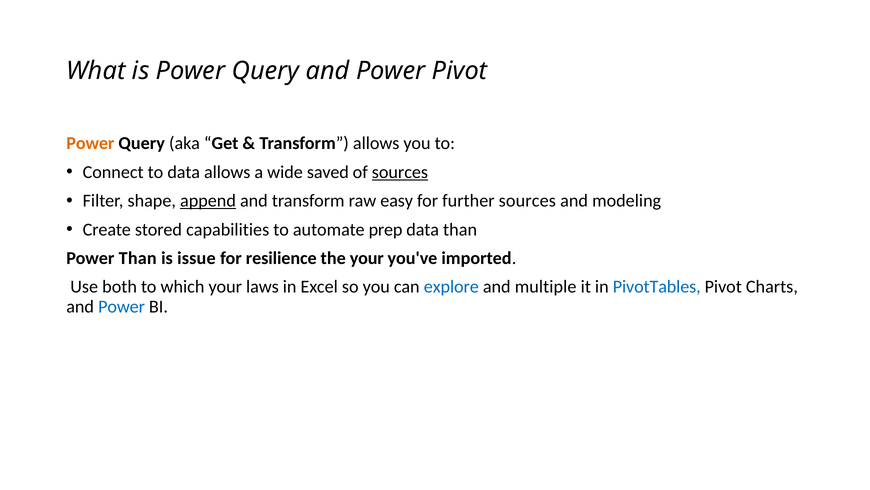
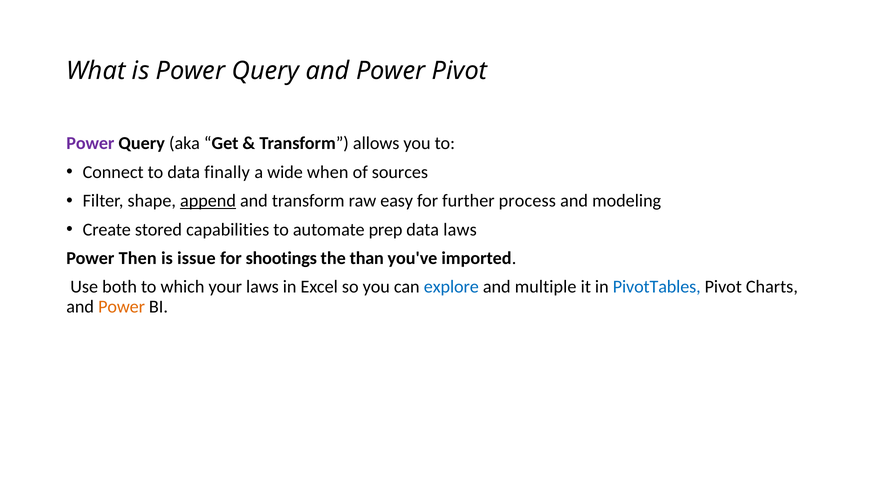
Power at (90, 143) colour: orange -> purple
data allows: allows -> finally
saved: saved -> when
sources at (400, 172) underline: present -> none
further sources: sources -> process
data than: than -> laws
Power Than: Than -> Then
resilience: resilience -> shootings
the your: your -> than
Power at (122, 306) colour: blue -> orange
